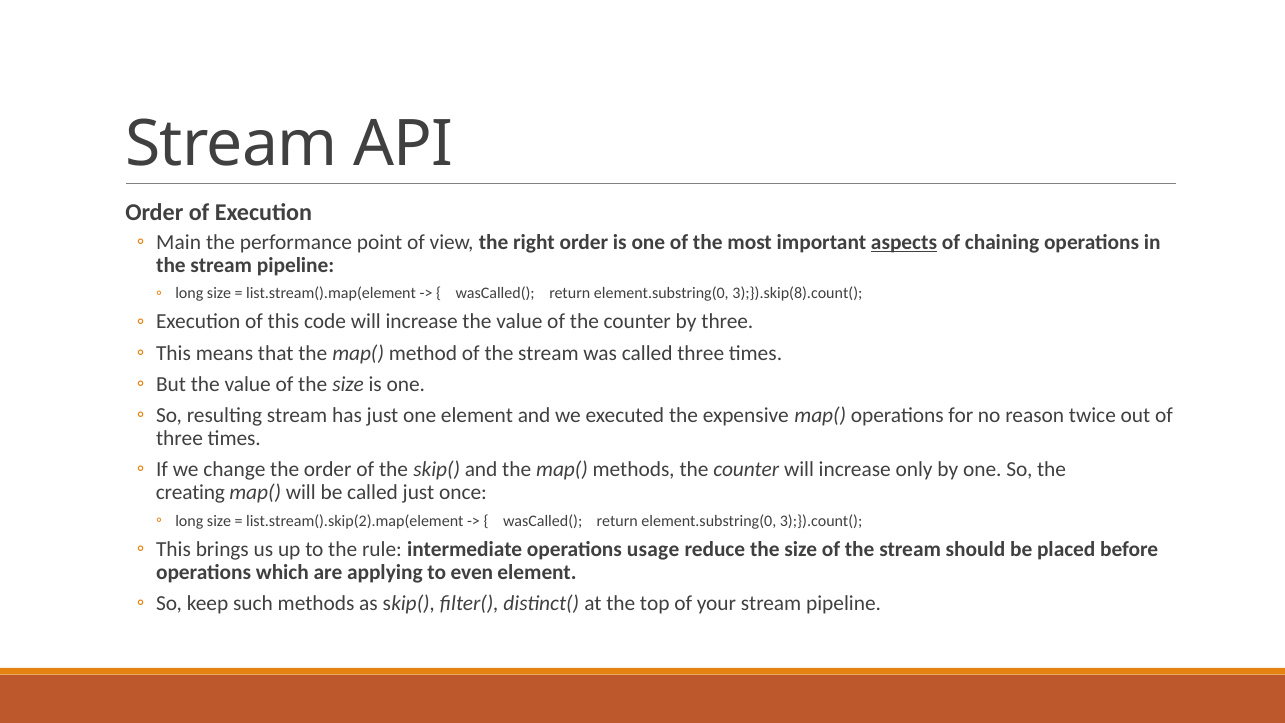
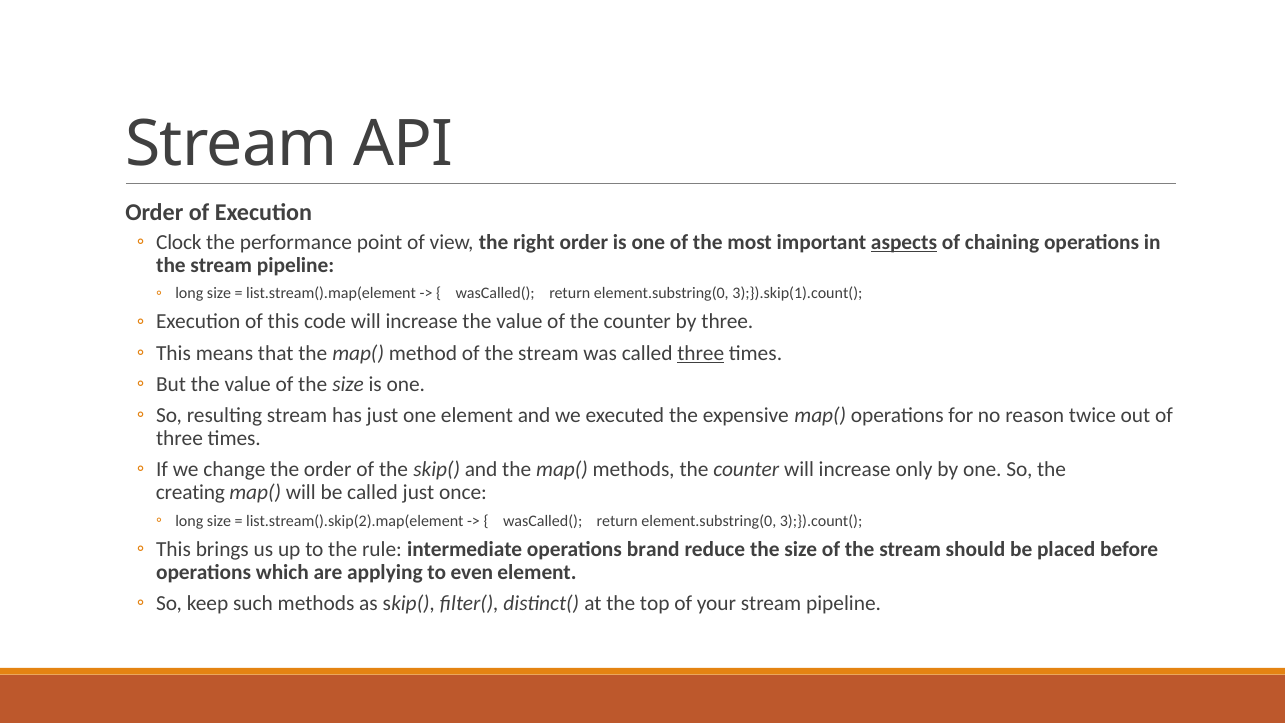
Main: Main -> Clock
3);}).skip(8).count(: 3);}).skip(8).count( -> 3);}).skip(1).count(
three at (701, 353) underline: none -> present
usage: usage -> brand
